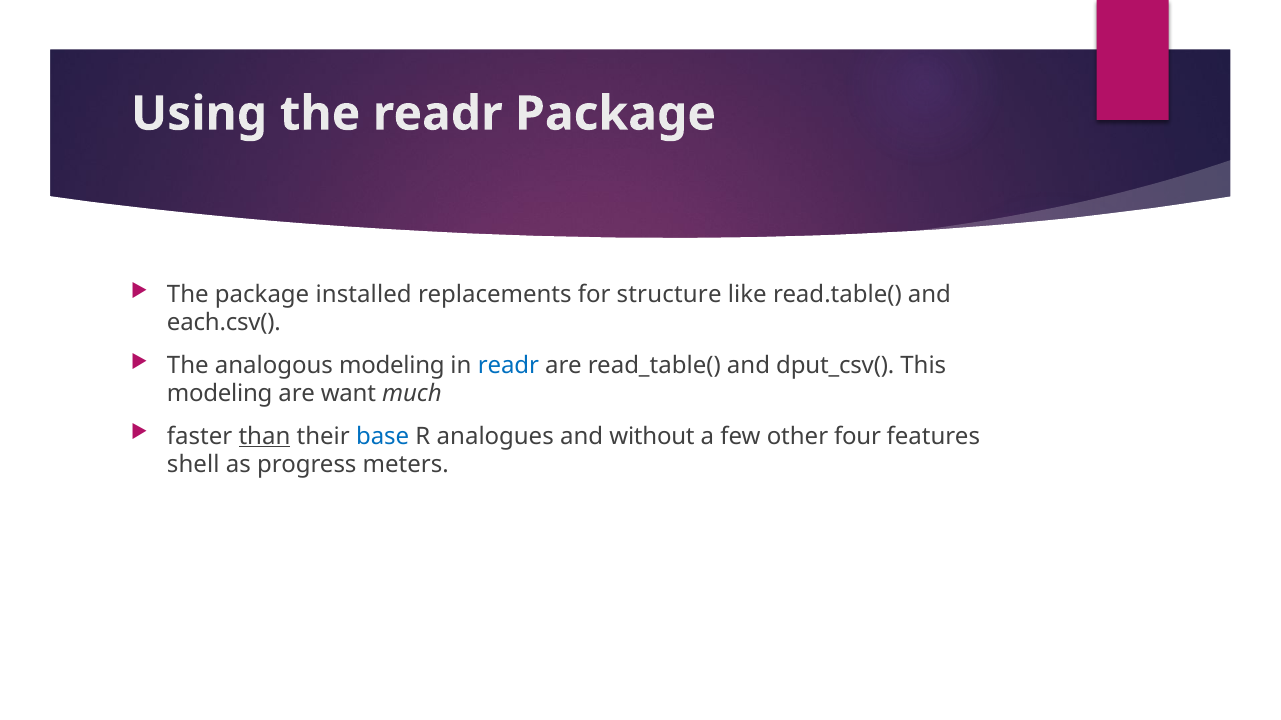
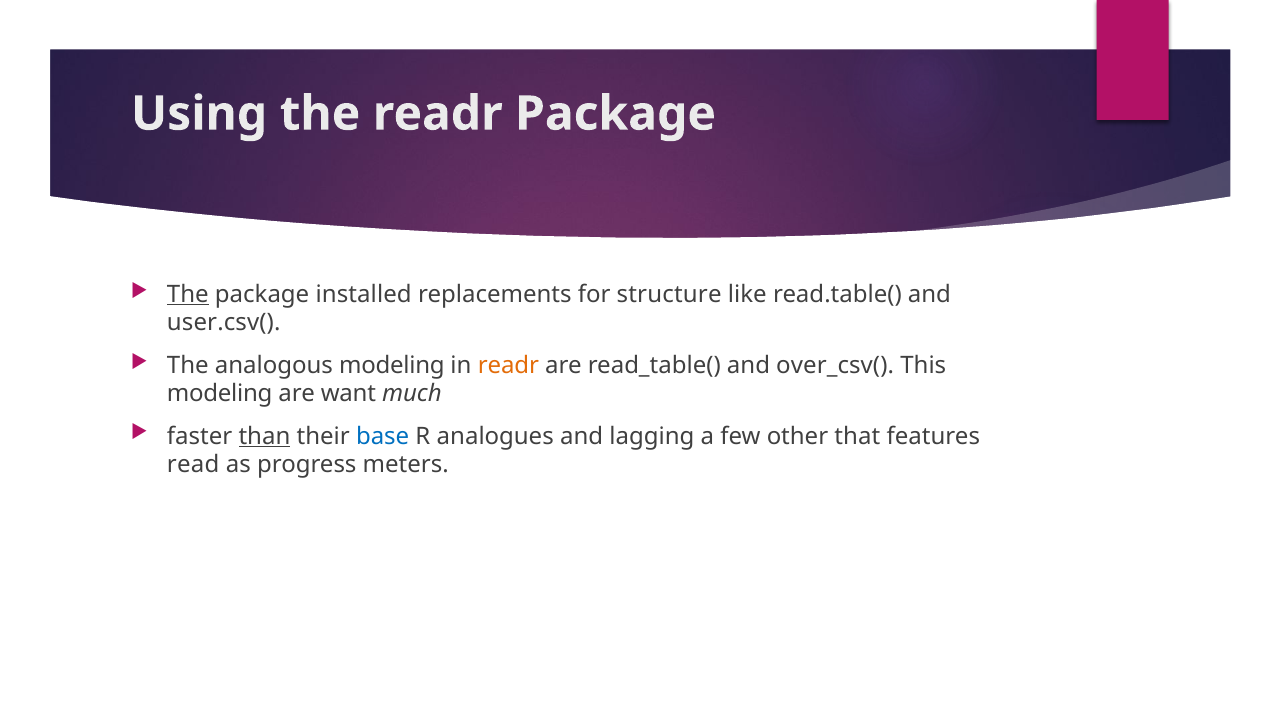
The at (188, 294) underline: none -> present
each.csv(: each.csv( -> user.csv(
readr at (508, 365) colour: blue -> orange
dput_csv(: dput_csv( -> over_csv(
without: without -> lagging
four: four -> that
shell: shell -> read
